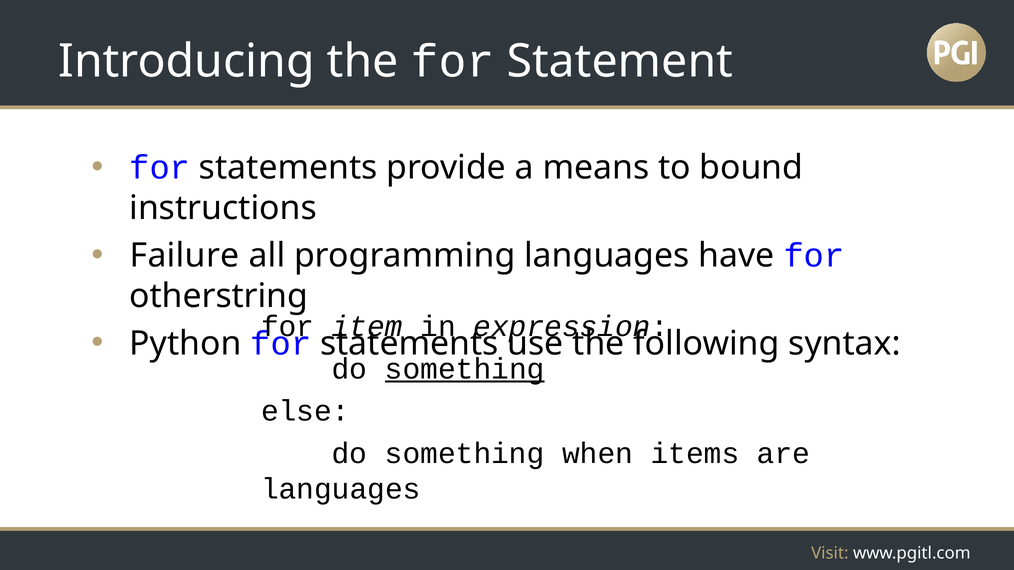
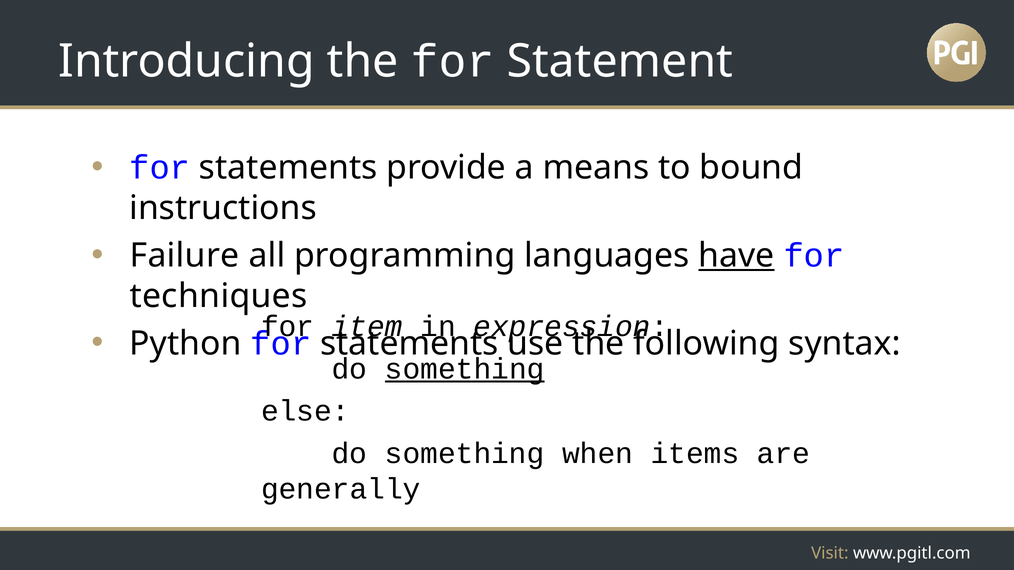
have underline: none -> present
otherstring: otherstring -> techniques
languages at (341, 489): languages -> generally
